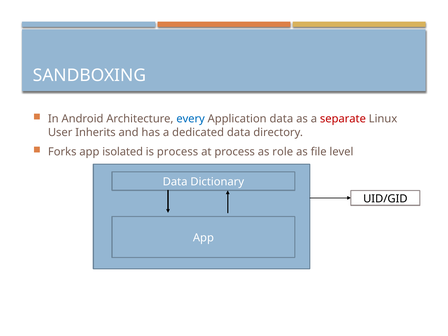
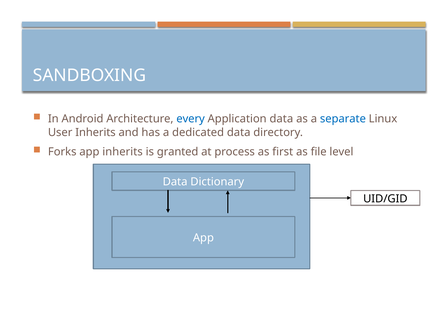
separate colour: red -> blue
app isolated: isolated -> inherits
is process: process -> granted
role: role -> first
